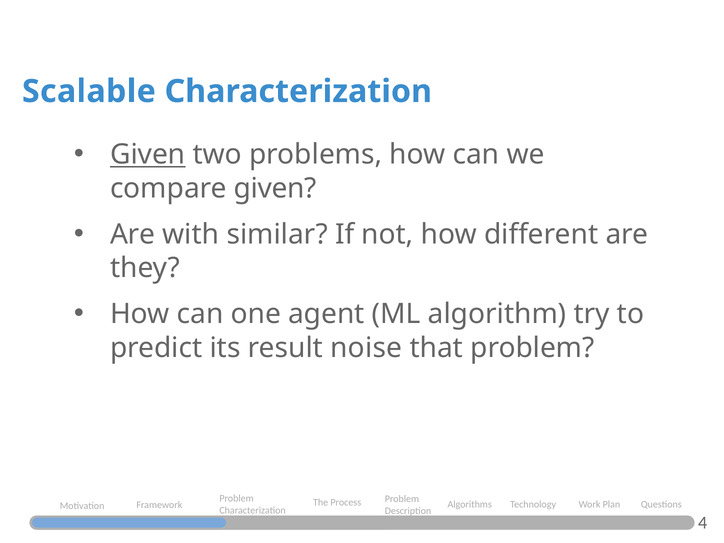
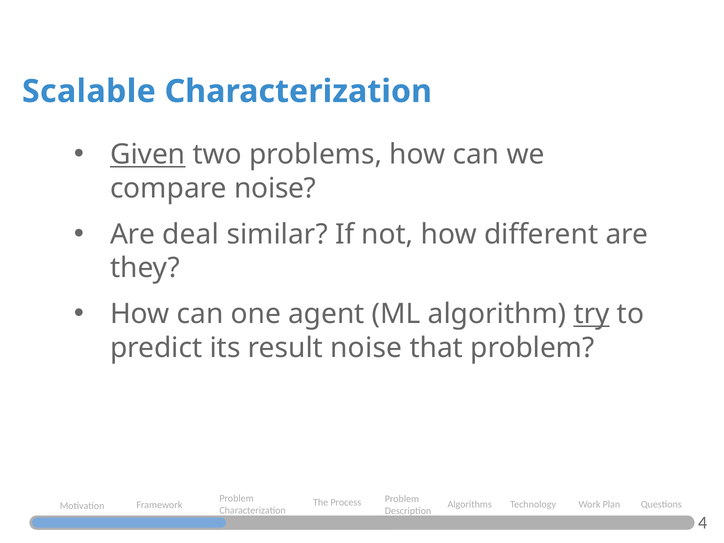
compare given: given -> noise
with: with -> deal
try underline: none -> present
